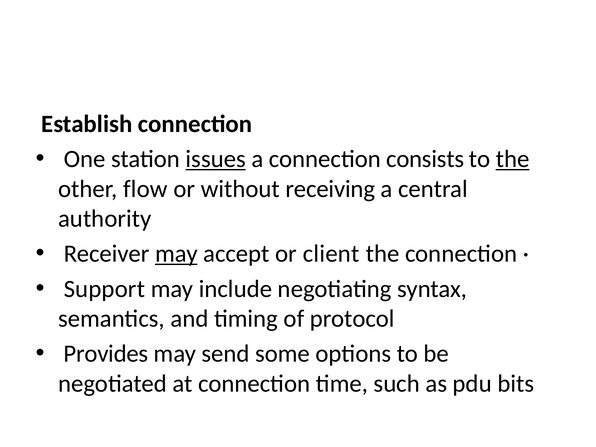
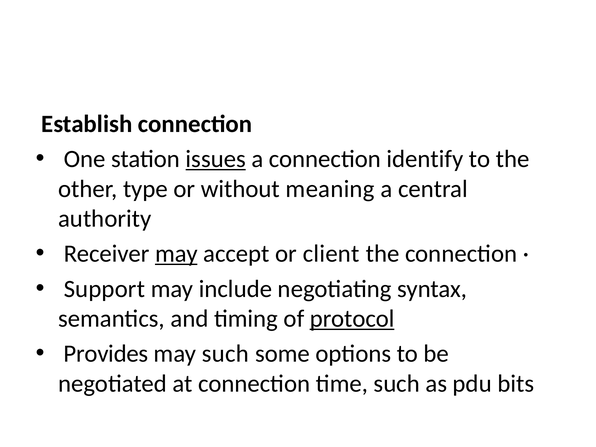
consists: consists -> identify
the at (513, 159) underline: present -> none
flow: flow -> type
receiving: receiving -> meaning
protocol underline: none -> present
may send: send -> such
